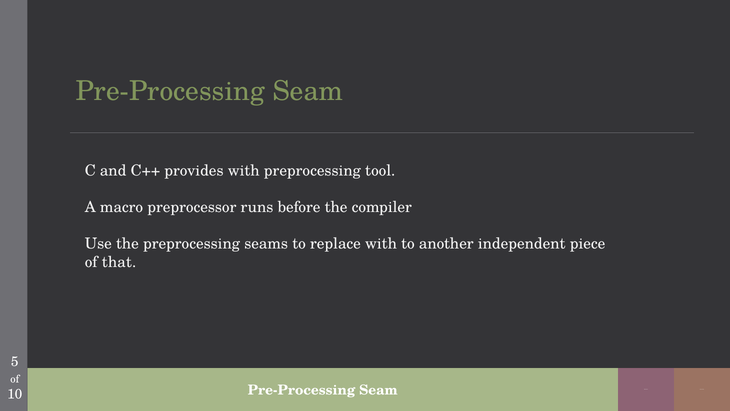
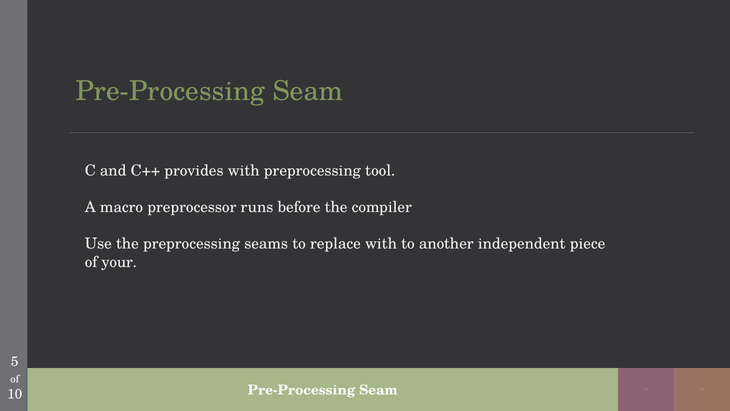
that: that -> your
